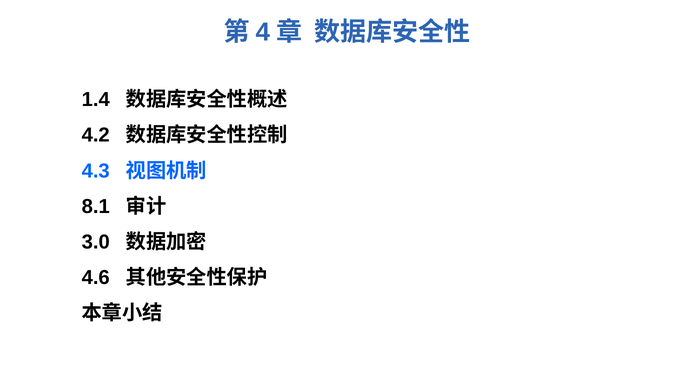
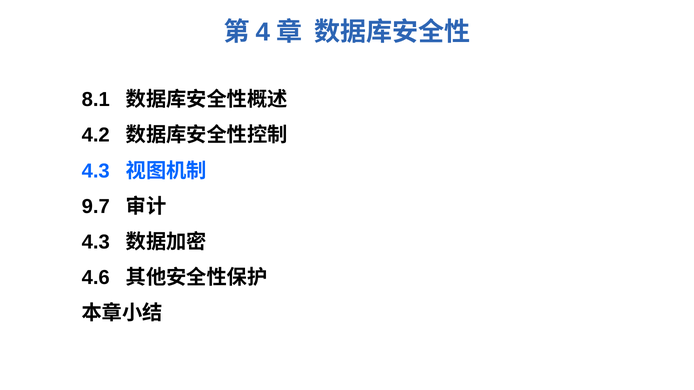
1.4: 1.4 -> 8.1
8.1: 8.1 -> 9.7
3.0 at (96, 242): 3.0 -> 4.3
